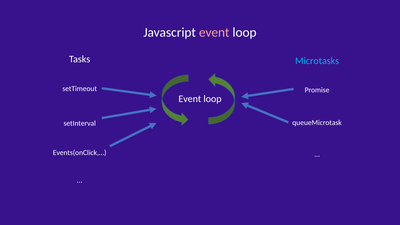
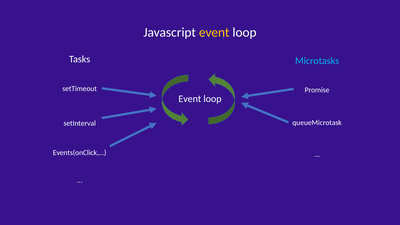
event at (214, 32) colour: pink -> yellow
